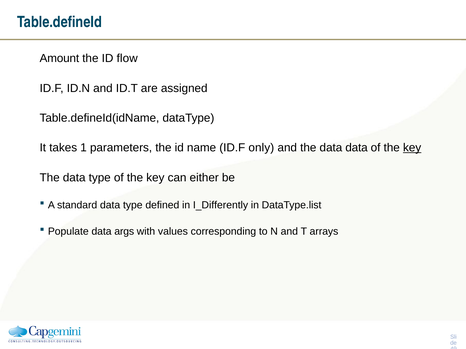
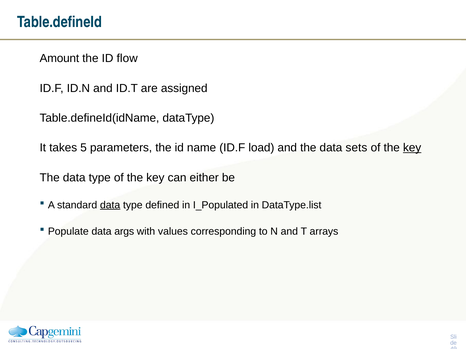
1: 1 -> 5
only: only -> load
data data: data -> sets
data at (110, 205) underline: none -> present
I_Differently: I_Differently -> I_Populated
